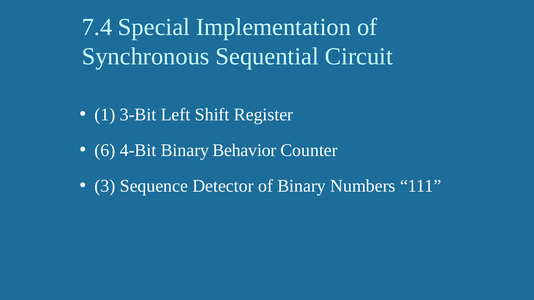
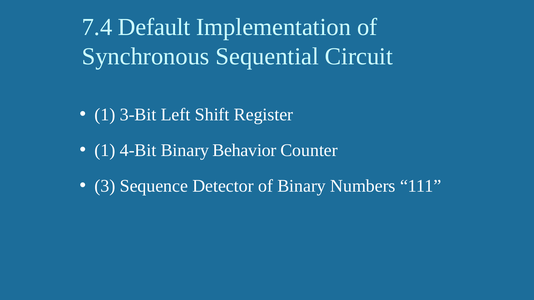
Special: Special -> Default
6 at (105, 150): 6 -> 1
